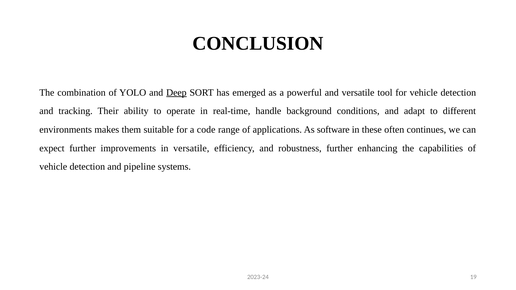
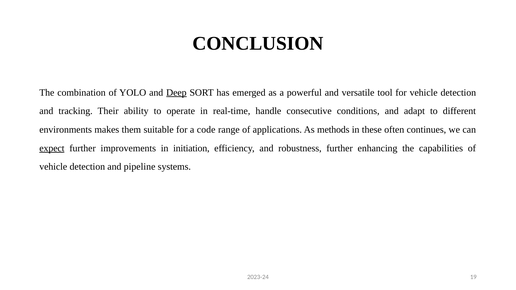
background: background -> consecutive
software: software -> methods
expect underline: none -> present
in versatile: versatile -> initiation
